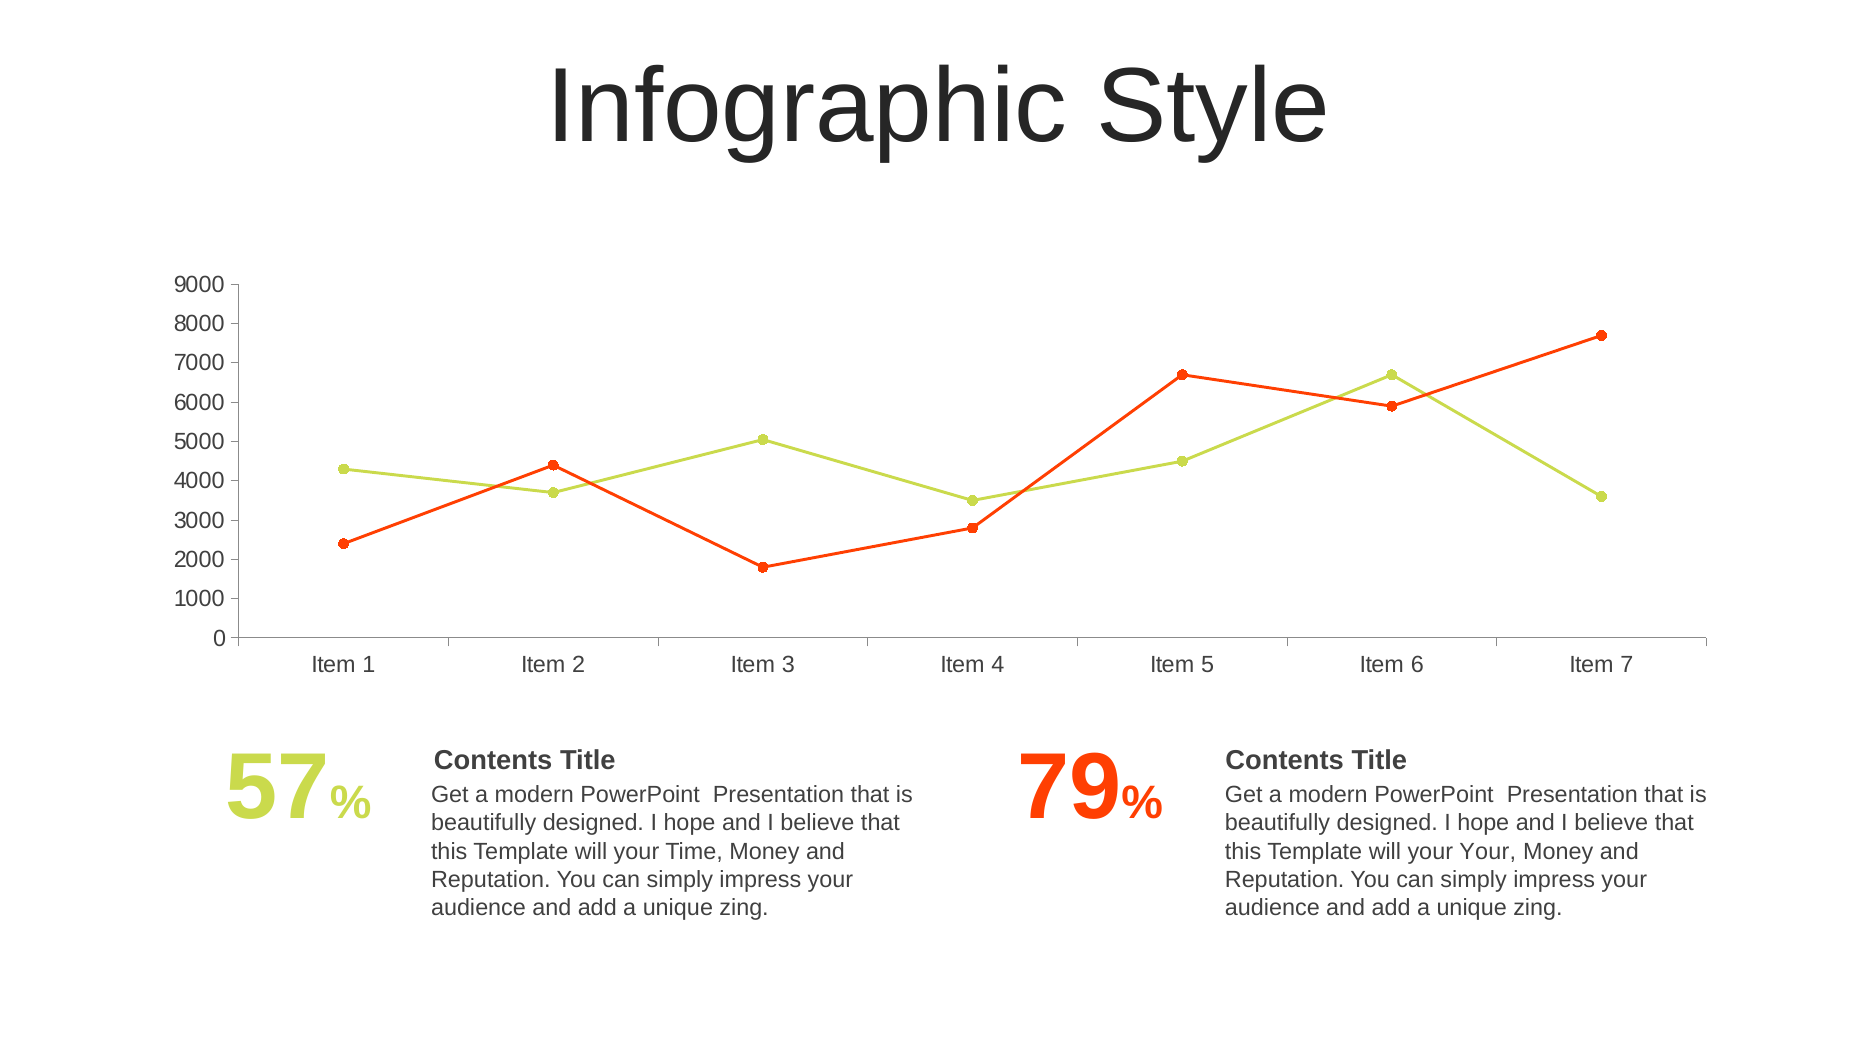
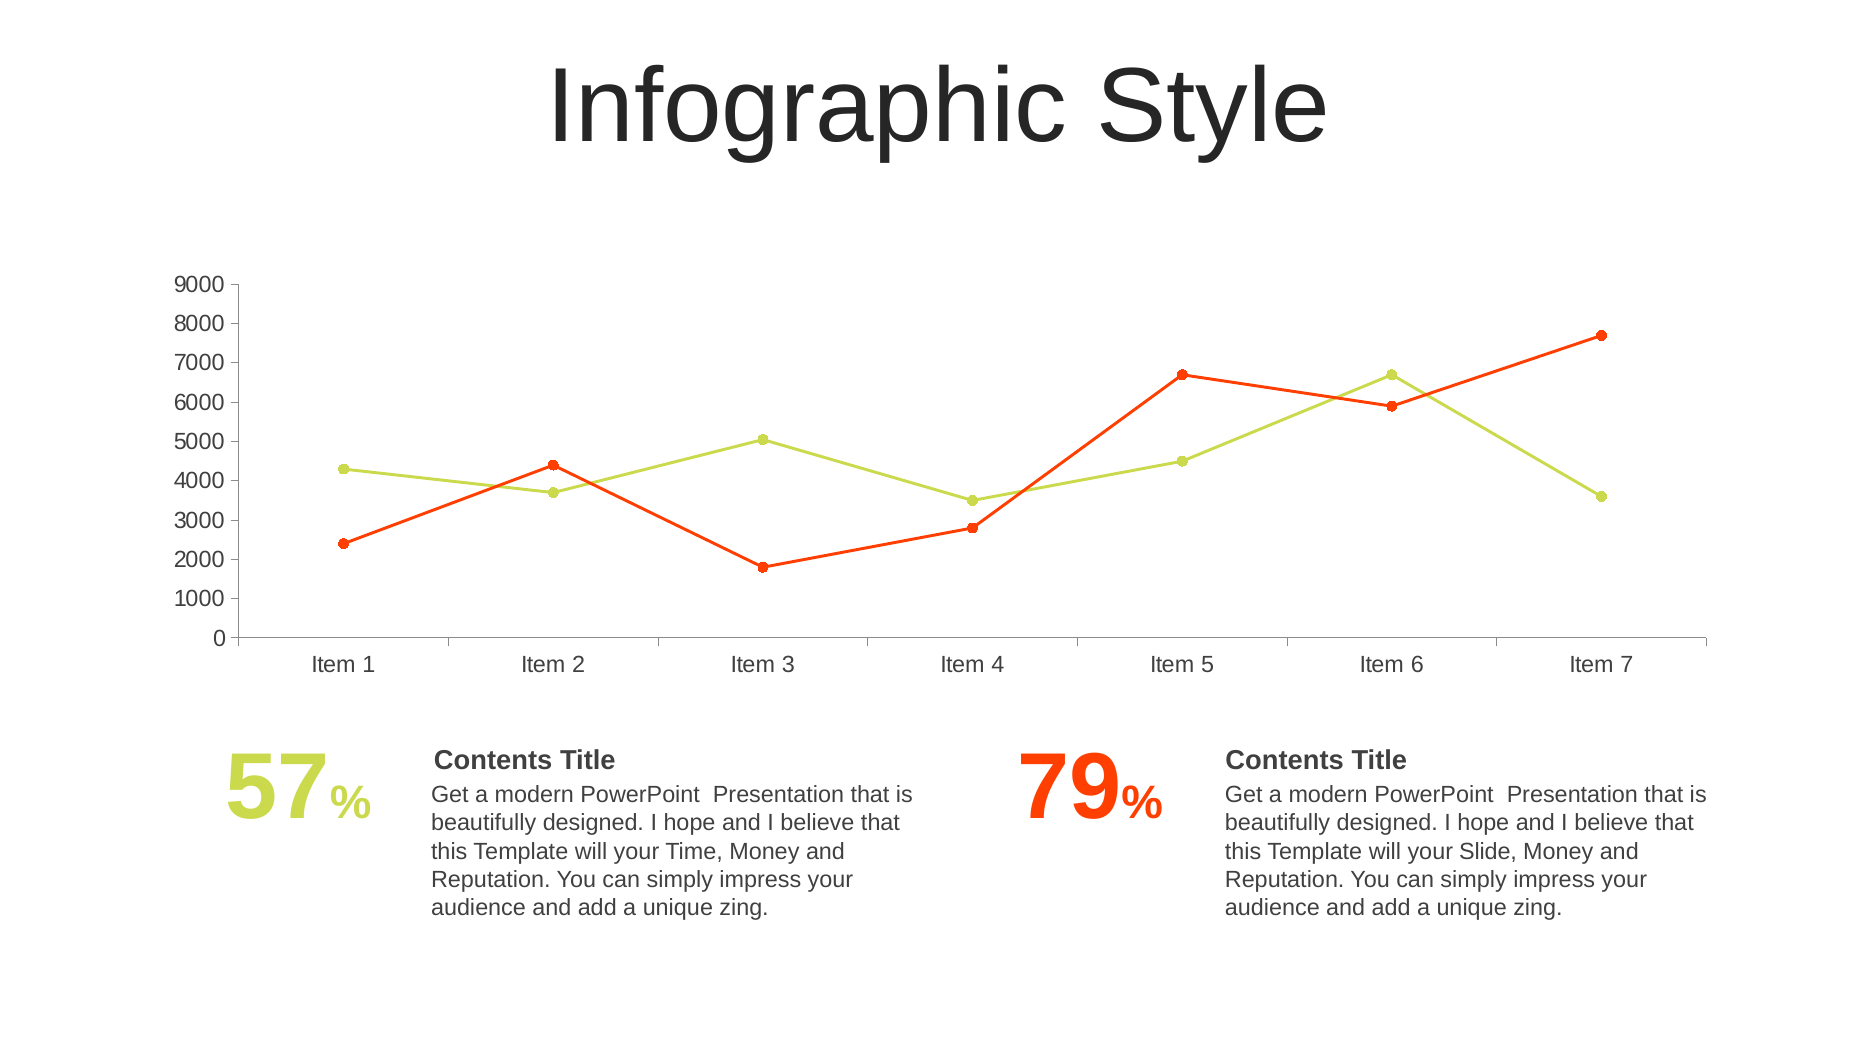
your Your: Your -> Slide
